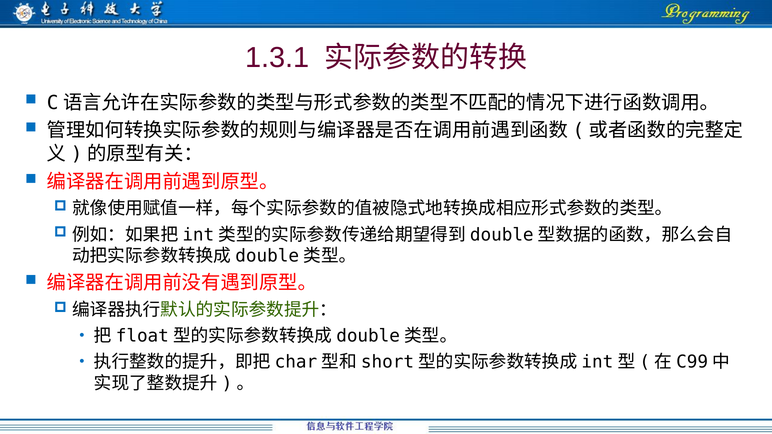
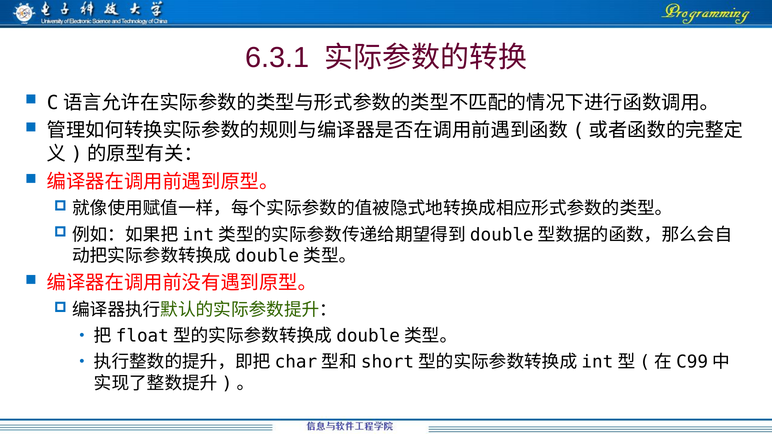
1.3.1: 1.3.1 -> 6.3.1
